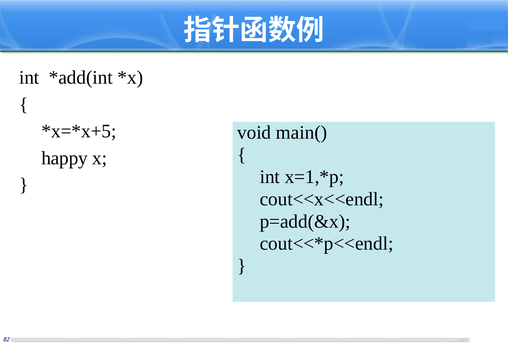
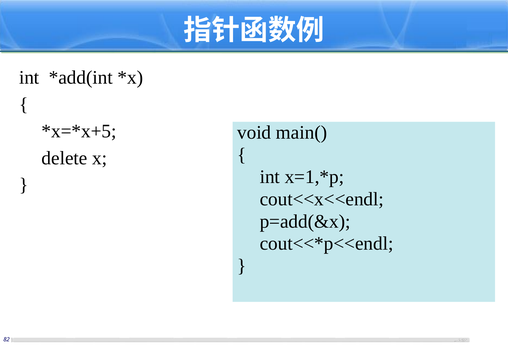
happy: happy -> delete
